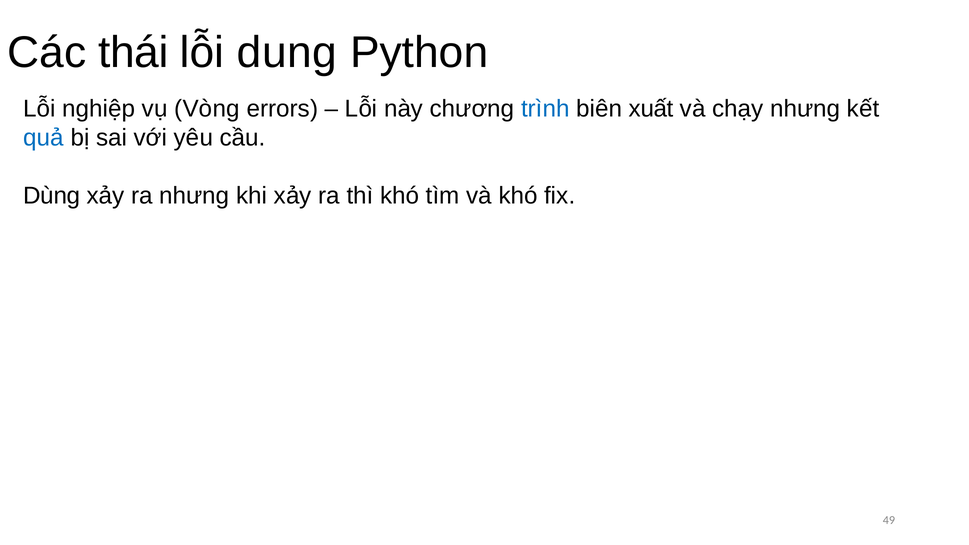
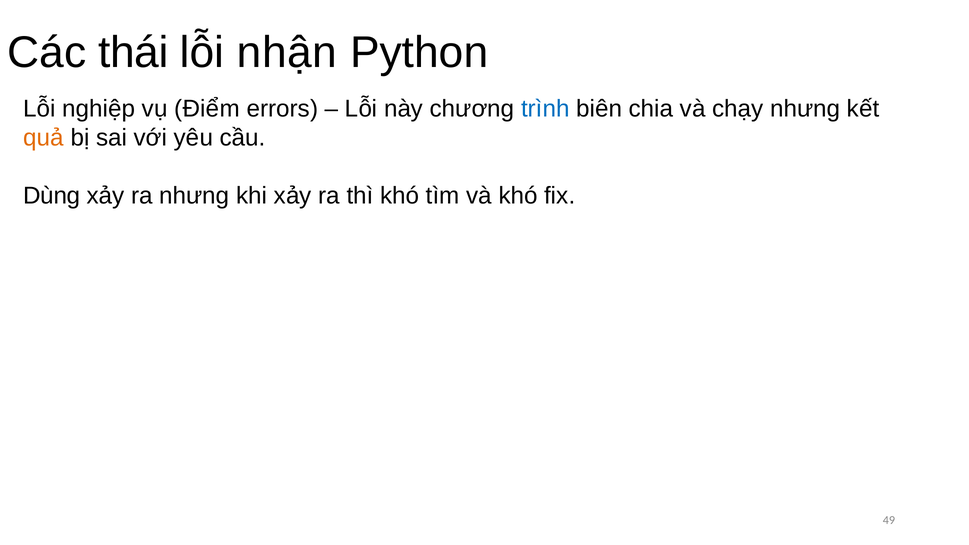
dung: dung -> nhận
Vòng: Vòng -> Điểm
xuất: xuất -> chia
quả colour: blue -> orange
